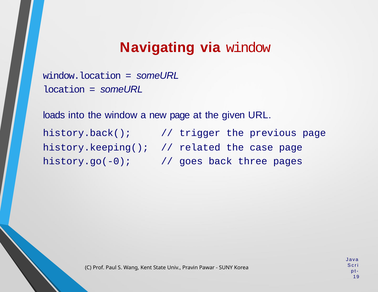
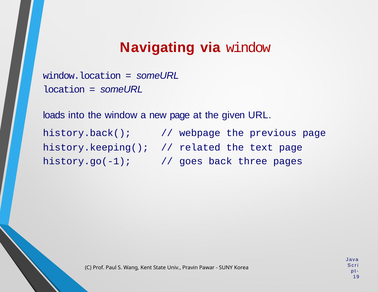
trigger: trigger -> webpage
case: case -> text
history.go(-0: history.go(-0 -> history.go(-1
